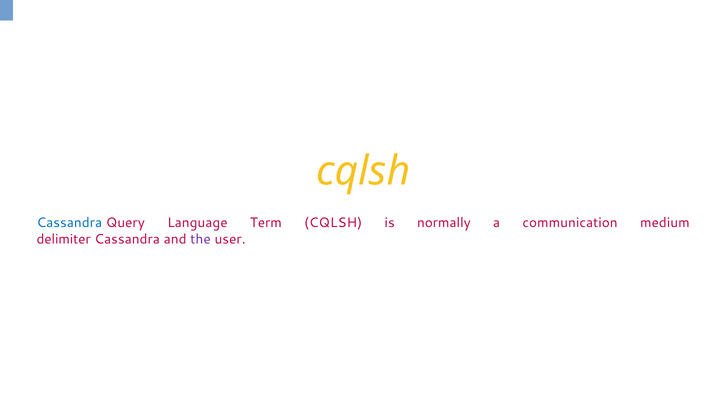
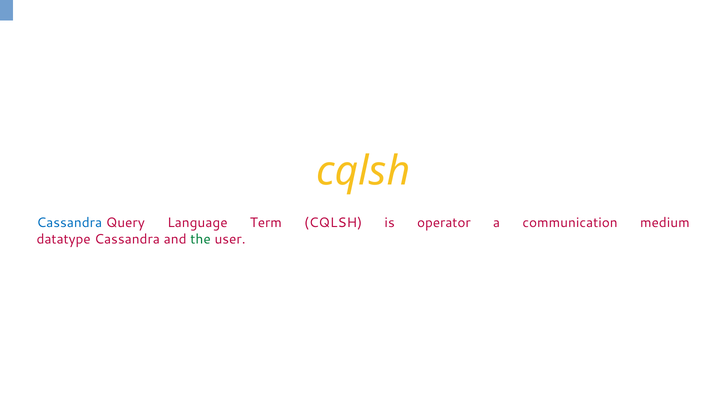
normally: normally -> operator
delimiter: delimiter -> datatype
the colour: purple -> green
